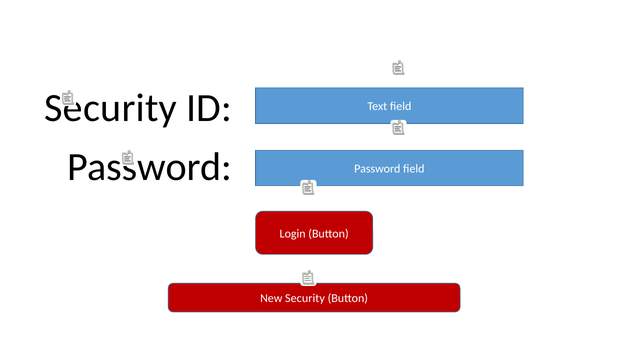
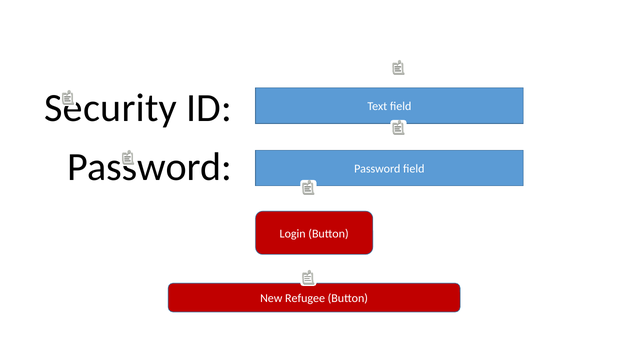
New Security: Security -> Refugee
